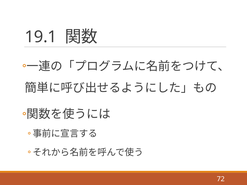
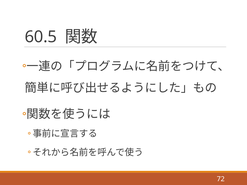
19.1: 19.1 -> 60.5
